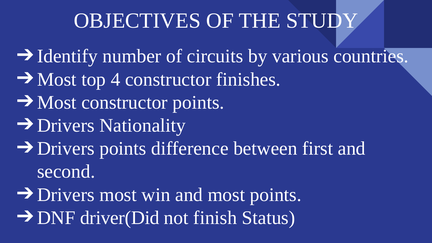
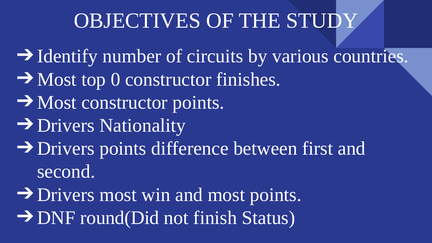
4: 4 -> 0
driver(Did: driver(Did -> round(Did
